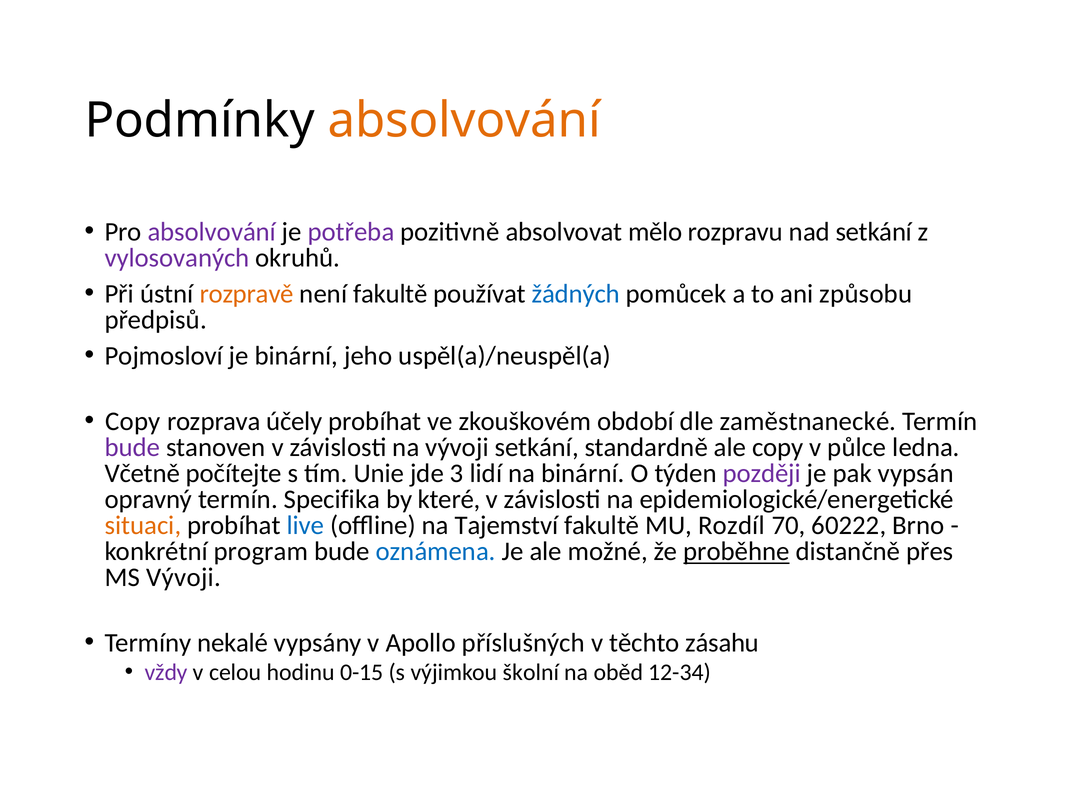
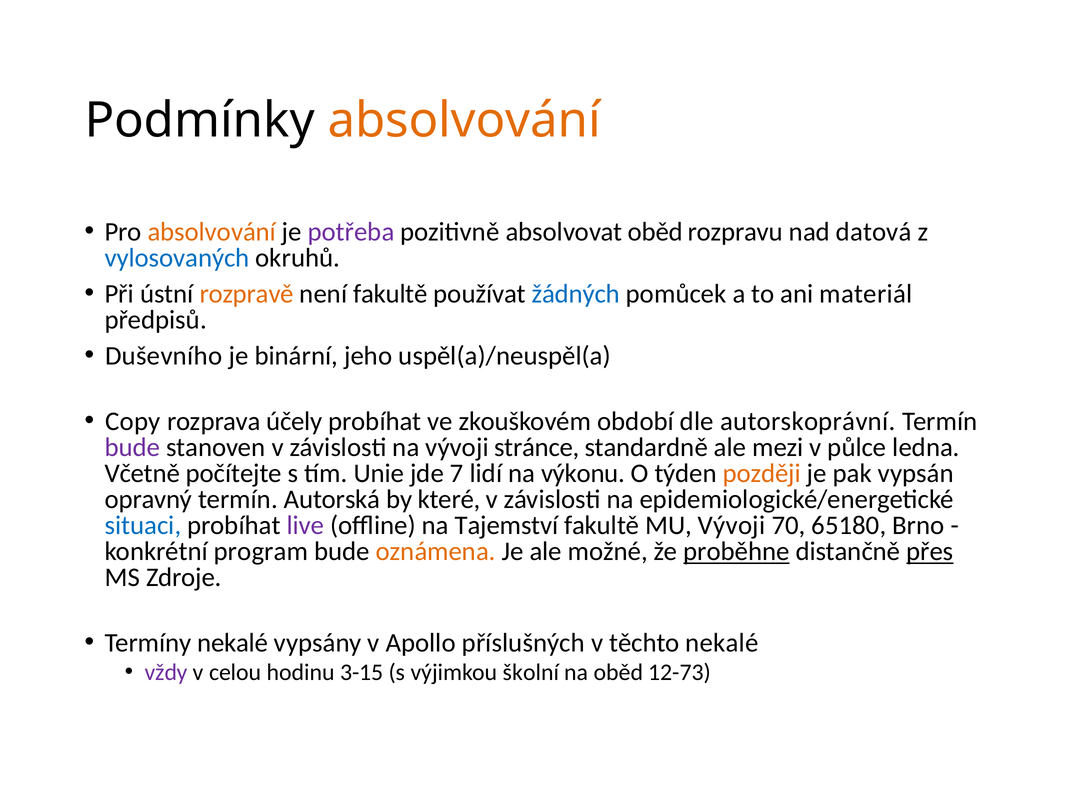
absolvování at (212, 232) colour: purple -> orange
absolvovat mělo: mělo -> oběd
nad setkání: setkání -> datová
vylosovaných colour: purple -> blue
způsobu: způsobu -> materiál
Pojmosloví: Pojmosloví -> Duševního
zaměstnanecké: zaměstnanecké -> autorskoprávní
vývoji setkání: setkání -> stránce
ale copy: copy -> mezi
3: 3 -> 7
na binární: binární -> výkonu
později colour: purple -> orange
Specifika: Specifika -> Autorská
situaci colour: orange -> blue
live colour: blue -> purple
MU Rozdíl: Rozdíl -> Vývoji
60222: 60222 -> 65180
oznámena colour: blue -> orange
přes underline: none -> present
MS Vývoji: Vývoji -> Zdroje
těchto zásahu: zásahu -> nekalé
0-15: 0-15 -> 3-15
12-34: 12-34 -> 12-73
